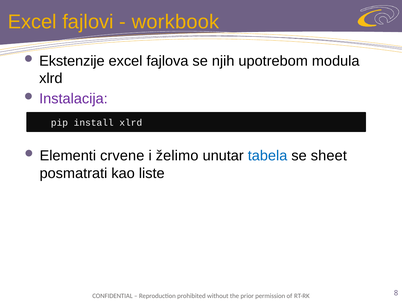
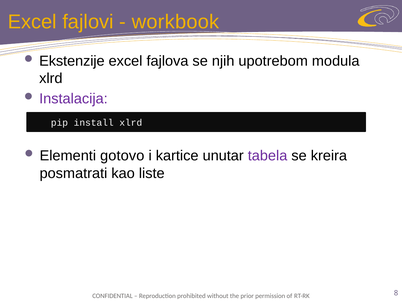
crvene: crvene -> gotovo
želimo: želimo -> kartice
tabela colour: blue -> purple
sheet: sheet -> kreira
